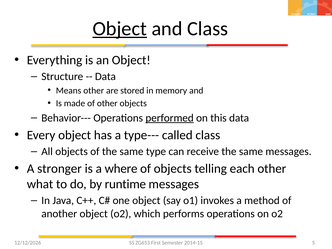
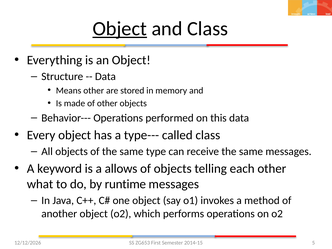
performed underline: present -> none
stronger: stronger -> keyword
where: where -> allows
